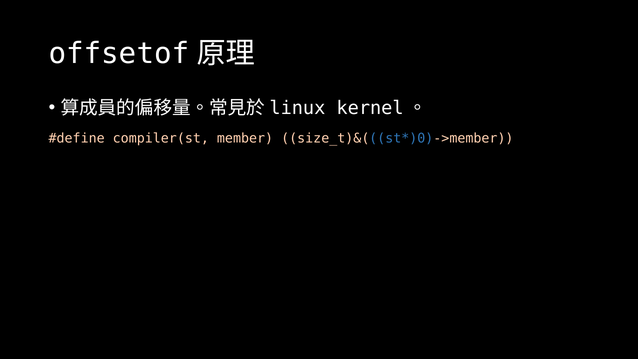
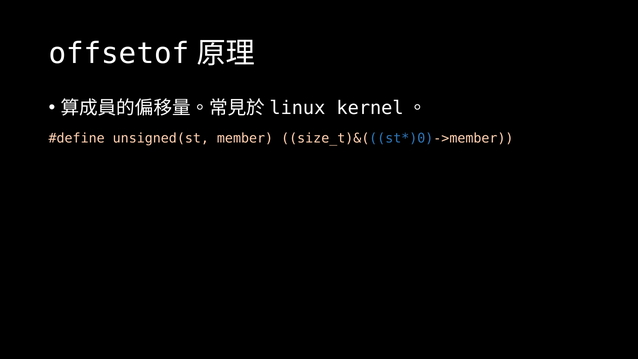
compiler(st: compiler(st -> unsigned(st
